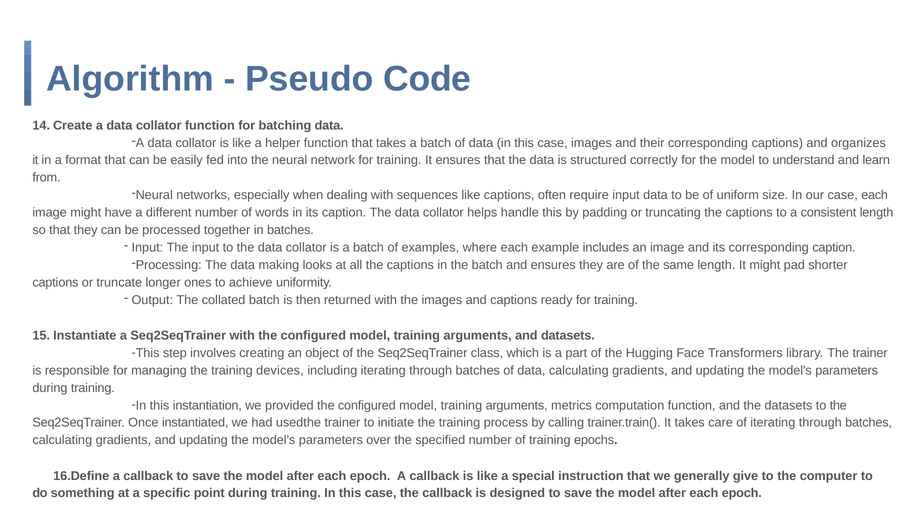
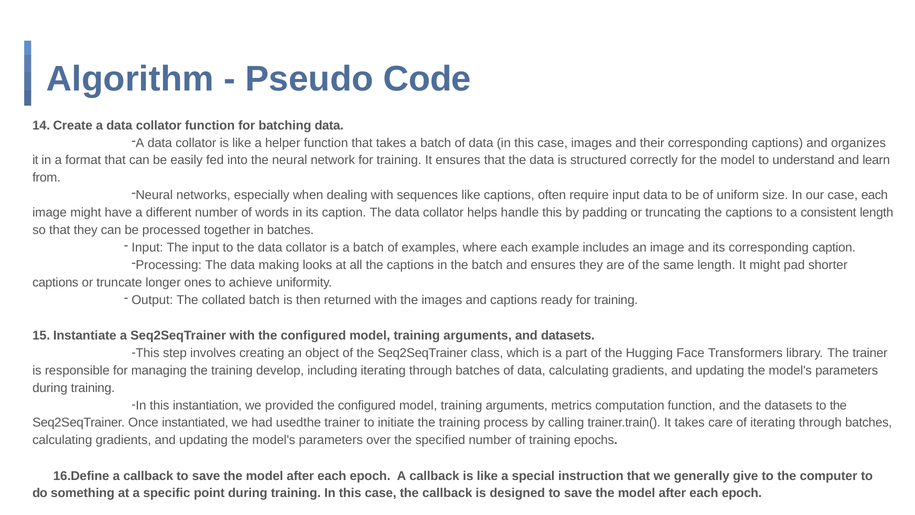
devices: devices -> develop
